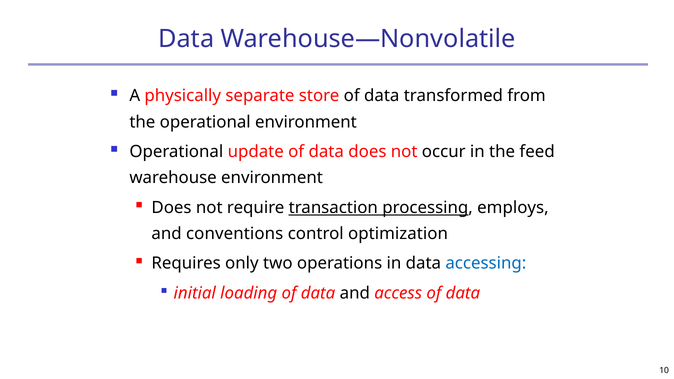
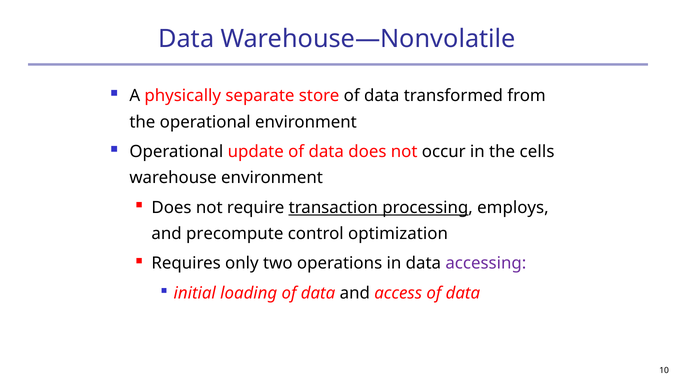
feed: feed -> cells
conventions: conventions -> precompute
accessing colour: blue -> purple
